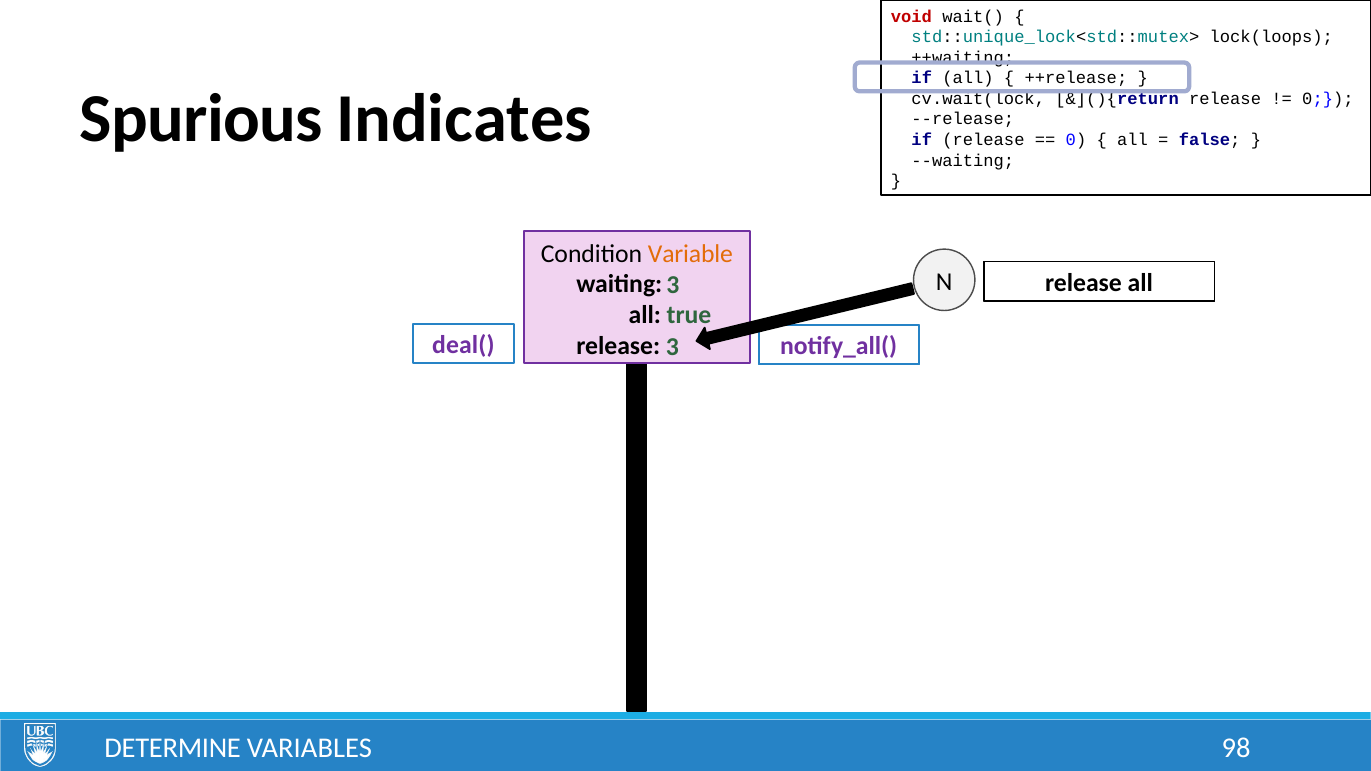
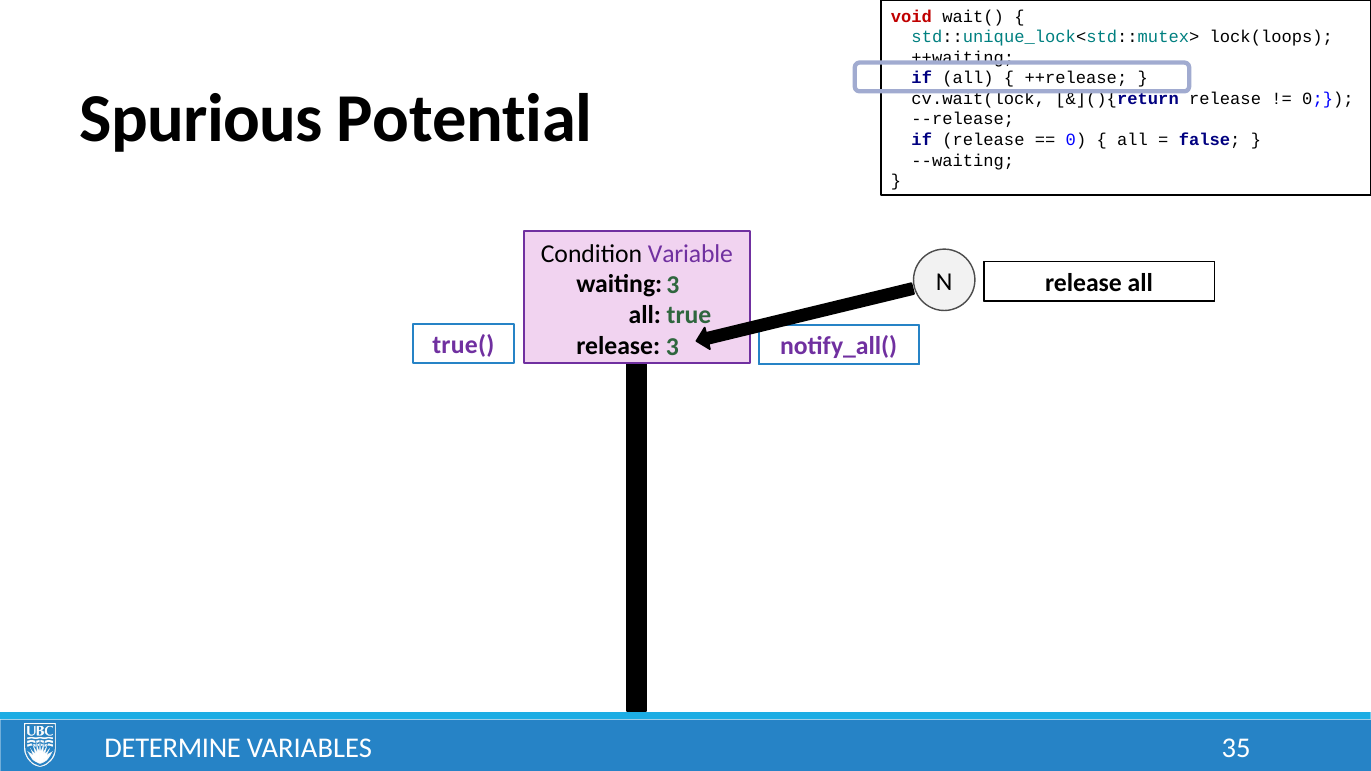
Indicates: Indicates -> Potential
Variable colour: orange -> purple
deal(: deal( -> true(
98: 98 -> 35
